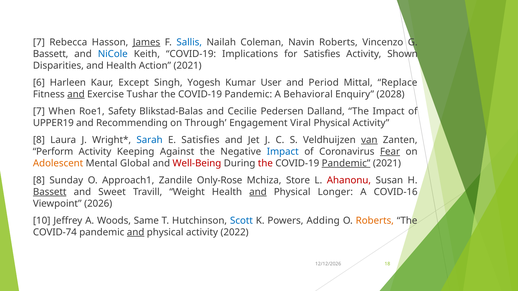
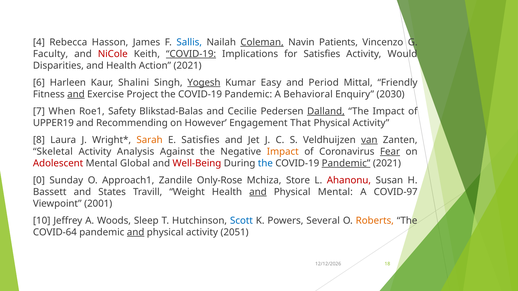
7 at (39, 42): 7 -> 4
James underline: present -> none
Coleman underline: none -> present
Navin Roberts: Roberts -> Patients
Bassett at (51, 54): Bassett -> Faculty
NiCole colour: blue -> red
COVID-19 at (191, 54) underline: none -> present
Shown: Shown -> Would
Except: Except -> Shalini
Yogesh underline: none -> present
User: User -> Easy
Replace: Replace -> Friendly
Tushar: Tushar -> Project
2028: 2028 -> 2030
Dalland underline: none -> present
Through: Through -> However
Viral: Viral -> That
Sarah colour: blue -> orange
Perform: Perform -> Skeletal
Keeping: Keeping -> Analysis
Impact at (283, 152) colour: blue -> orange
Adolescent colour: orange -> red
the at (265, 163) colour: red -> blue
8 at (39, 180): 8 -> 0
Bassett at (50, 192) underline: present -> none
Sweet: Sweet -> States
Physical Longer: Longer -> Mental
COVID-16: COVID-16 -> COVID-97
2026: 2026 -> 2001
Same: Same -> Sleep
Adding: Adding -> Several
COVID-74: COVID-74 -> COVID-64
2022: 2022 -> 2051
